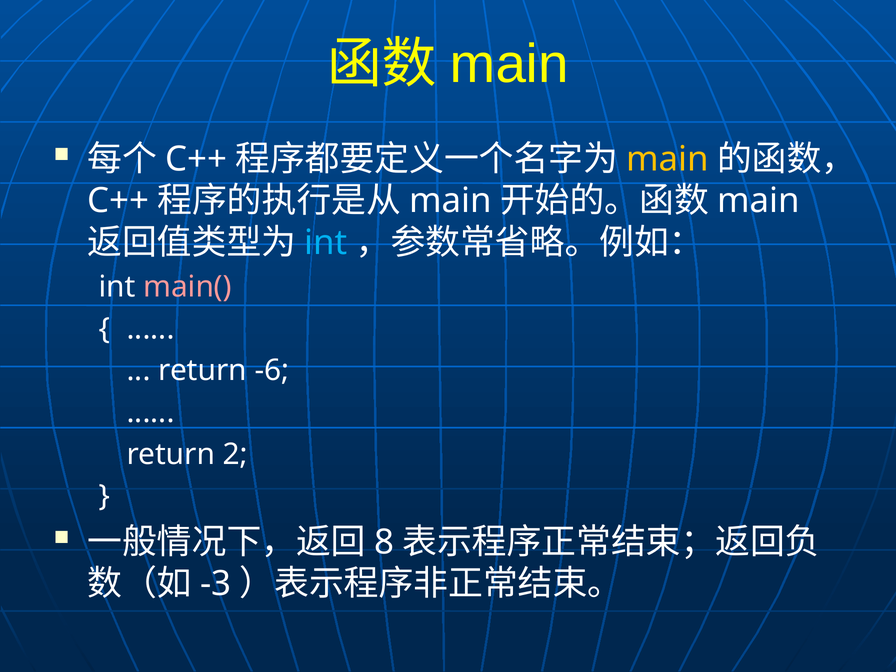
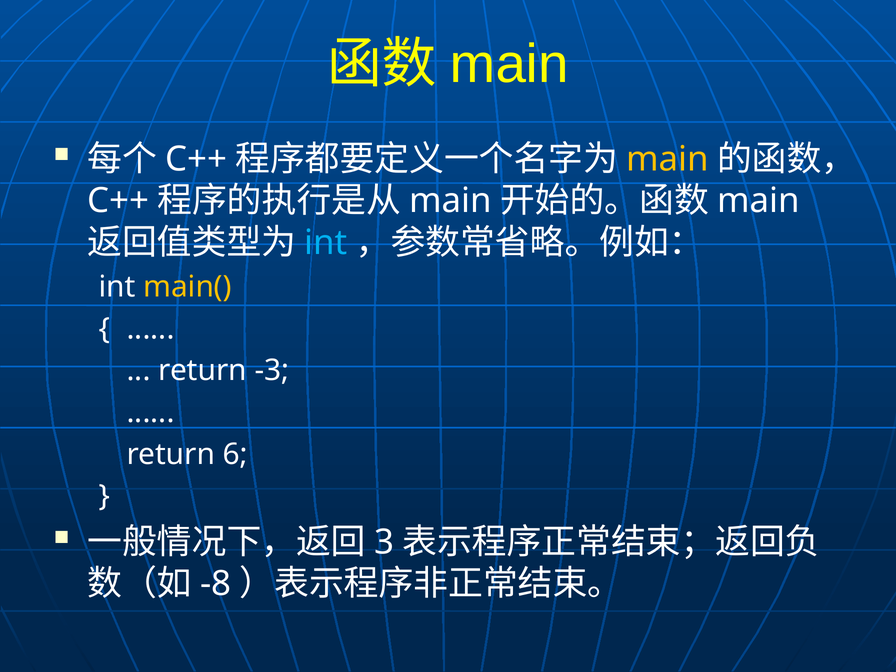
main( colour: pink -> yellow
-6: -6 -> -3
2: 2 -> 6
8: 8 -> 3
-3: -3 -> -8
